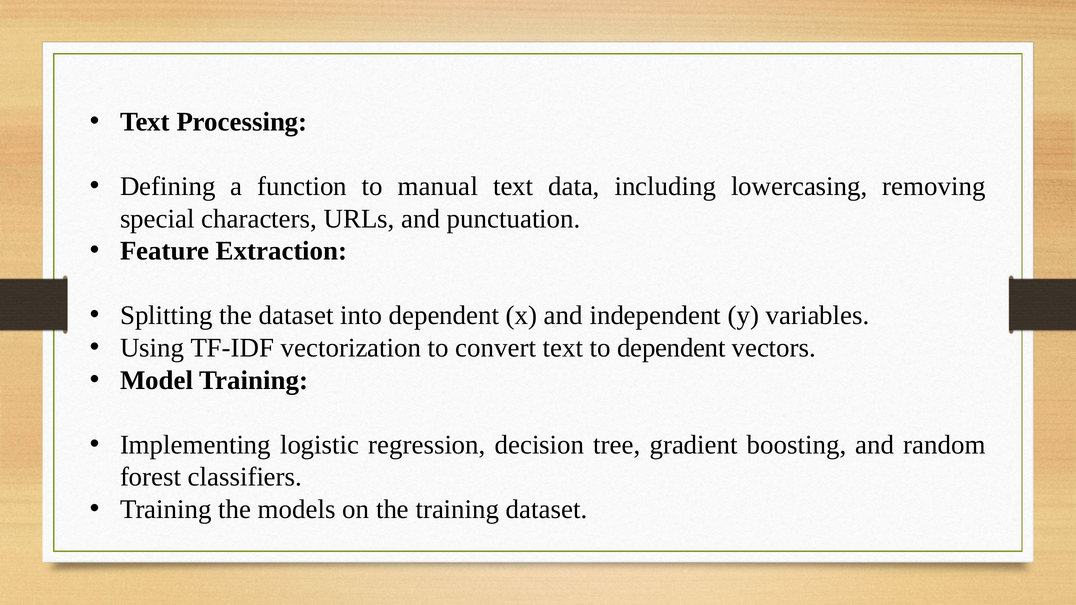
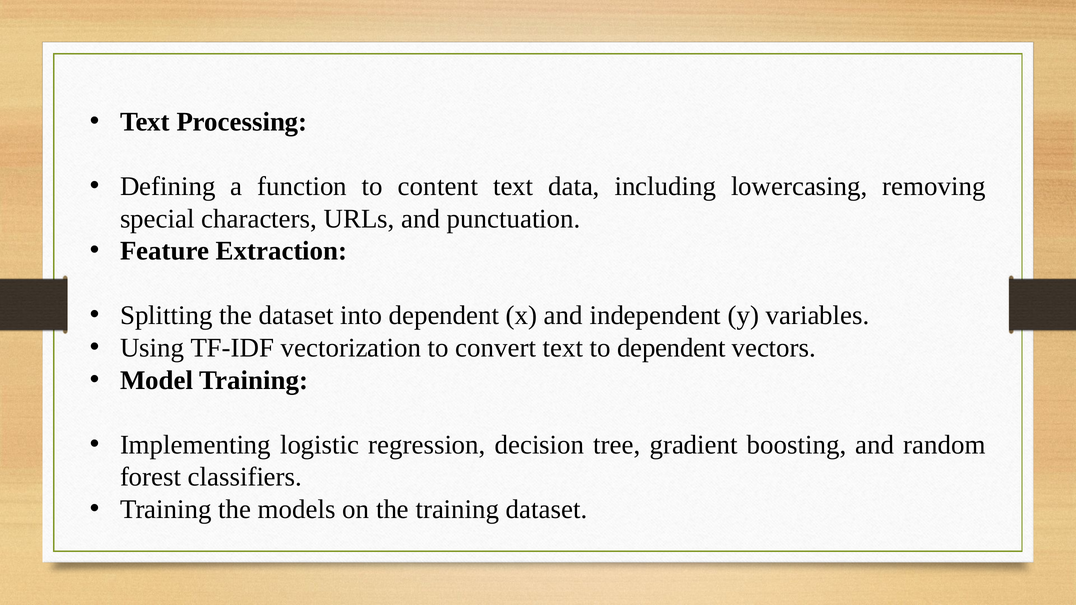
manual: manual -> content
